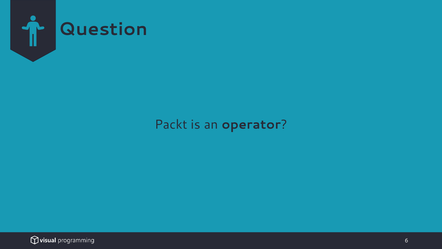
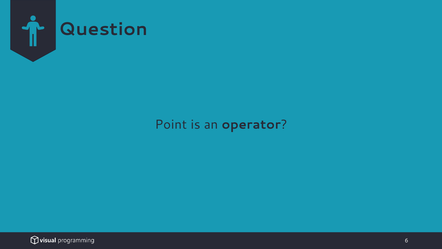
Packt: Packt -> Point
